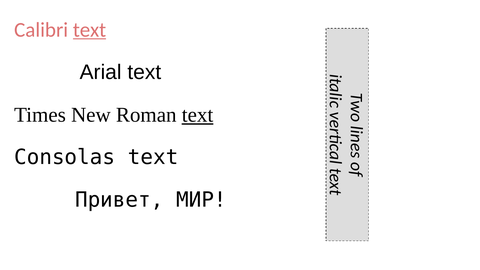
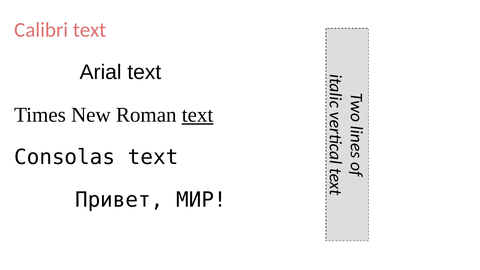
text at (90, 30) underline: present -> none
